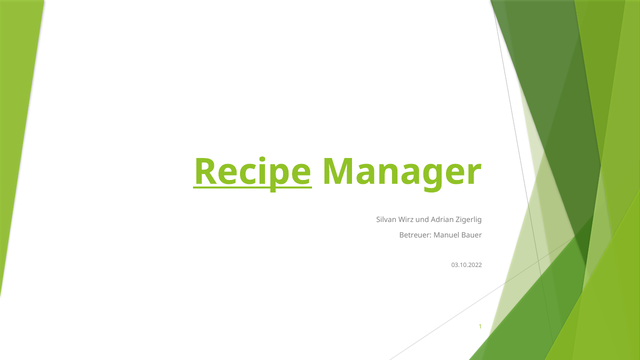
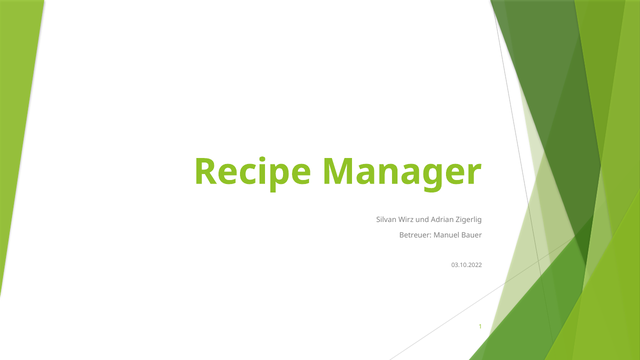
Recipe underline: present -> none
